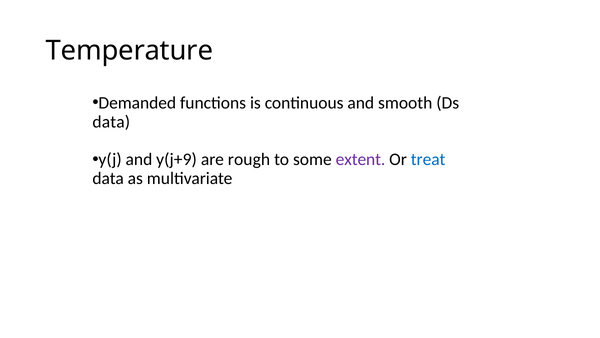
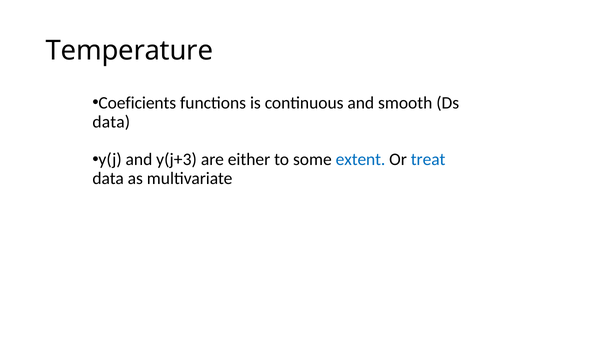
Demanded: Demanded -> Coeficients
y(j+9: y(j+9 -> y(j+3
rough: rough -> either
extent colour: purple -> blue
